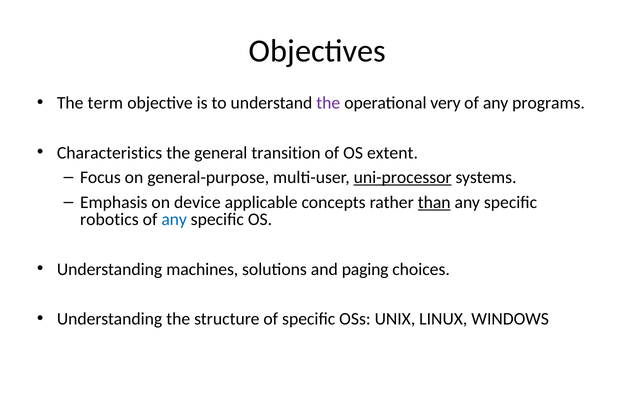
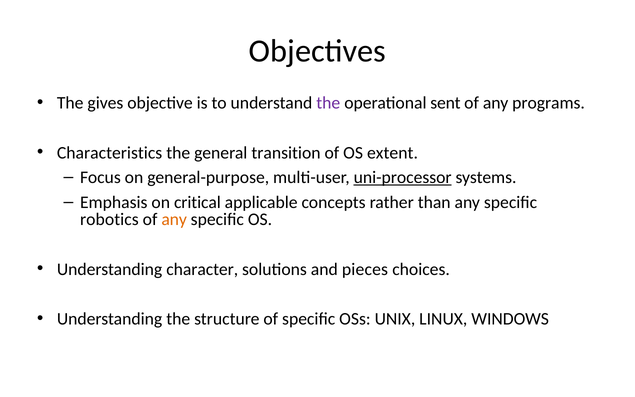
term: term -> gives
very: very -> sent
device: device -> critical
than underline: present -> none
any at (174, 219) colour: blue -> orange
machines: machines -> character
paging: paging -> pieces
